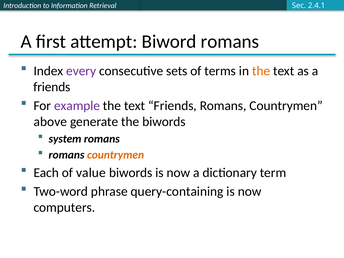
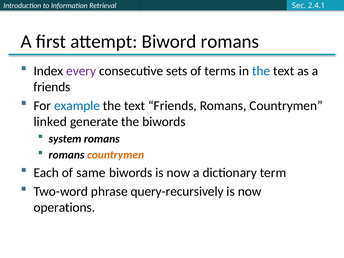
the at (261, 71) colour: orange -> blue
example colour: purple -> blue
above: above -> linked
value: value -> same
query-containing: query-containing -> query-recursively
computers: computers -> operations
